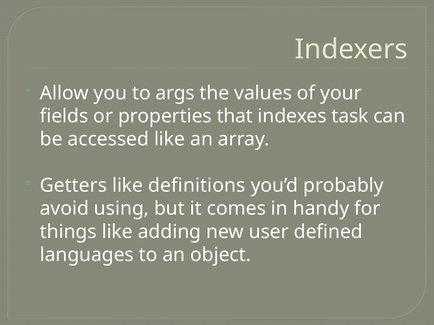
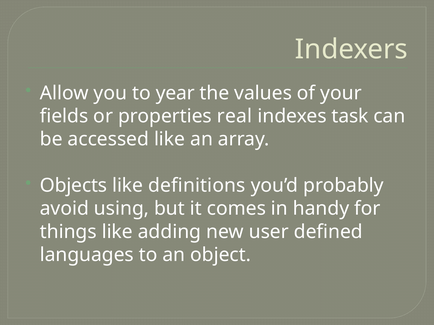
args: args -> year
that: that -> real
Getters: Getters -> Objects
